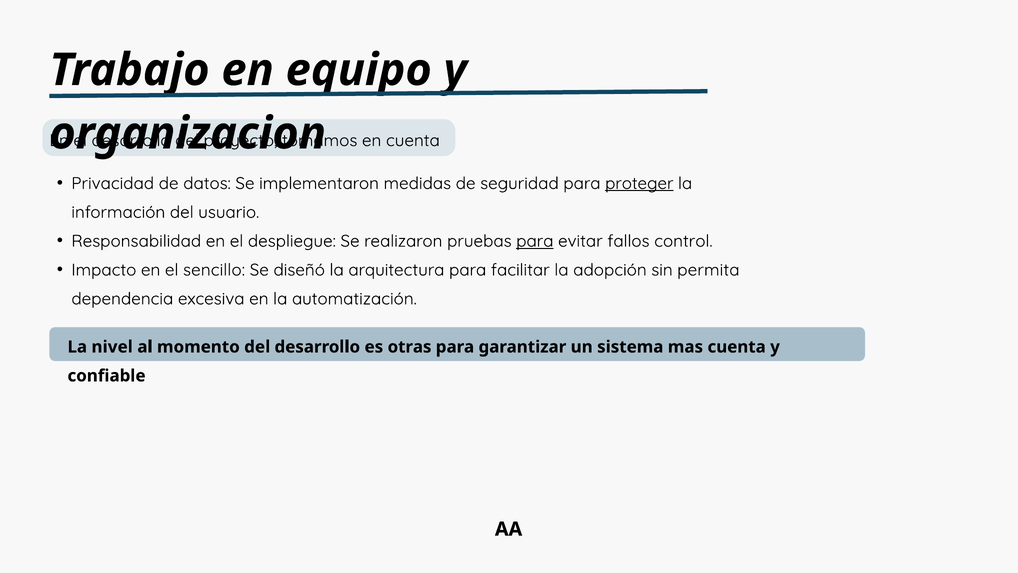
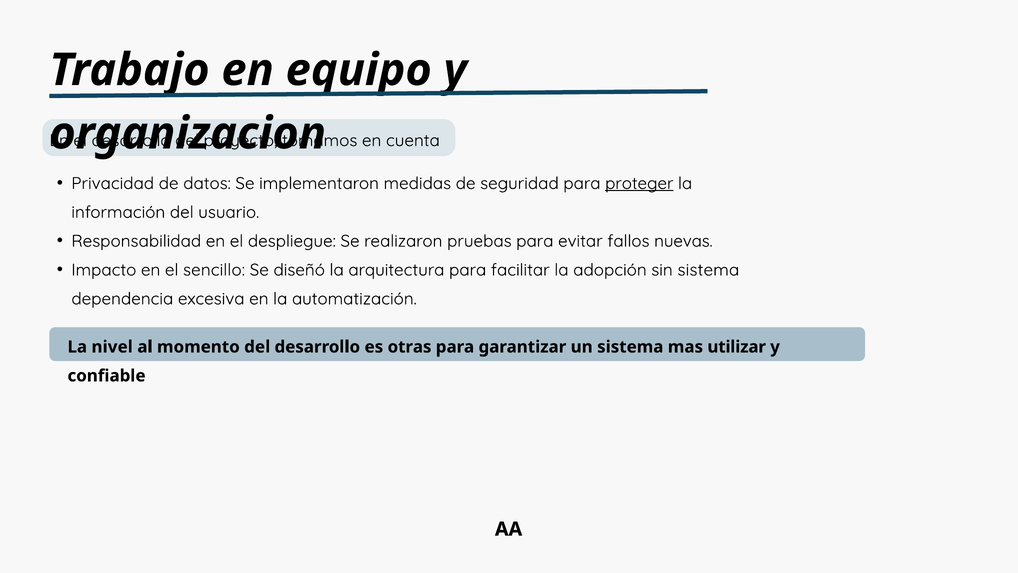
para at (535, 241) underline: present -> none
control: control -> nuevas
sin permita: permita -> sistema
mas cuenta: cuenta -> utilizar
